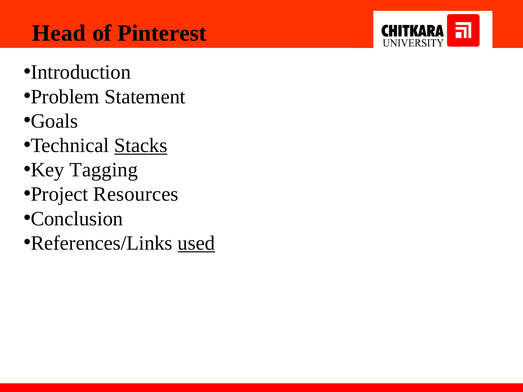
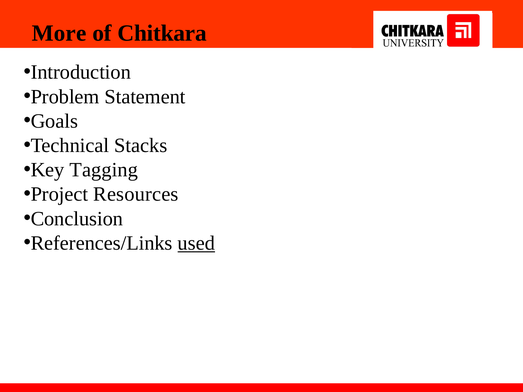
Head: Head -> More
Pinterest: Pinterest -> Chitkara
Stacks underline: present -> none
